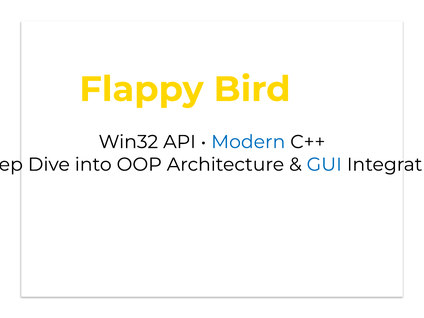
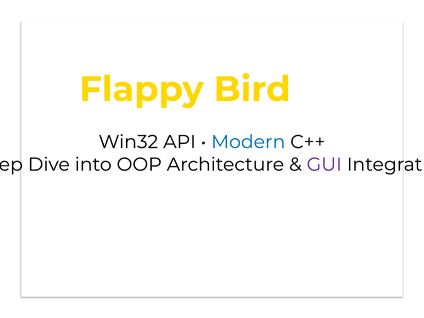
GUI colour: blue -> purple
